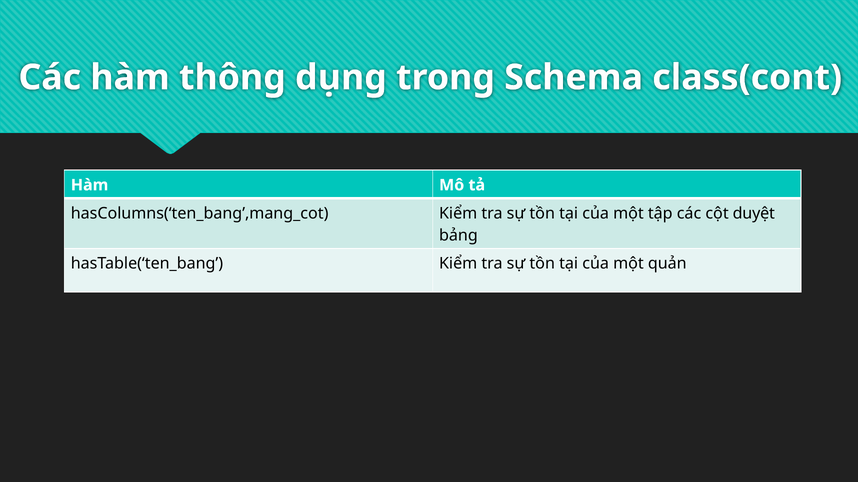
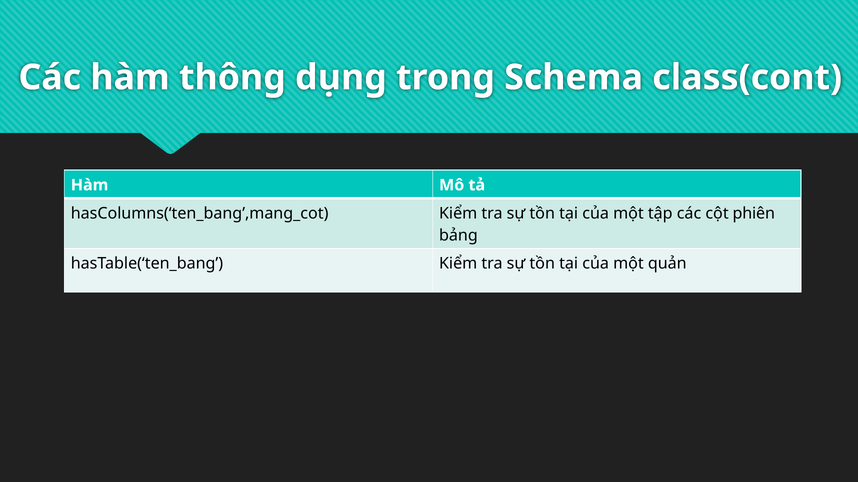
duyệt: duyệt -> phiên
